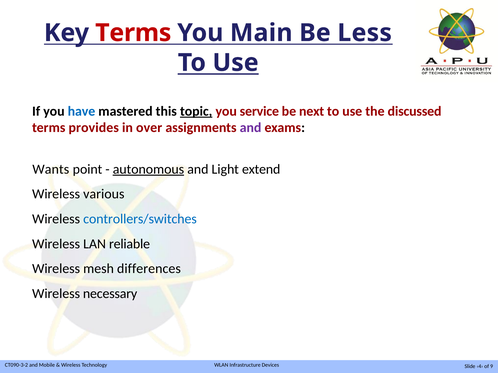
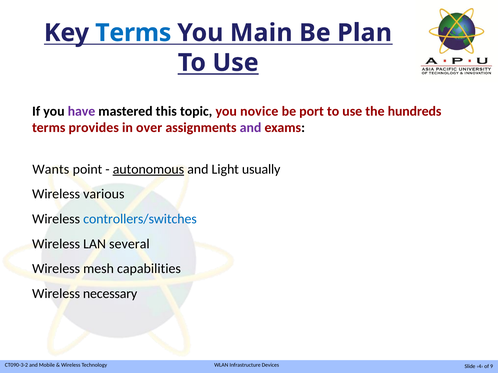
Terms at (133, 33) colour: red -> blue
Less: Less -> Plan
have colour: blue -> purple
topic underline: present -> none
service: service -> novice
next: next -> port
discussed: discussed -> hundreds
extend: extend -> usually
reliable: reliable -> several
differences: differences -> capabilities
